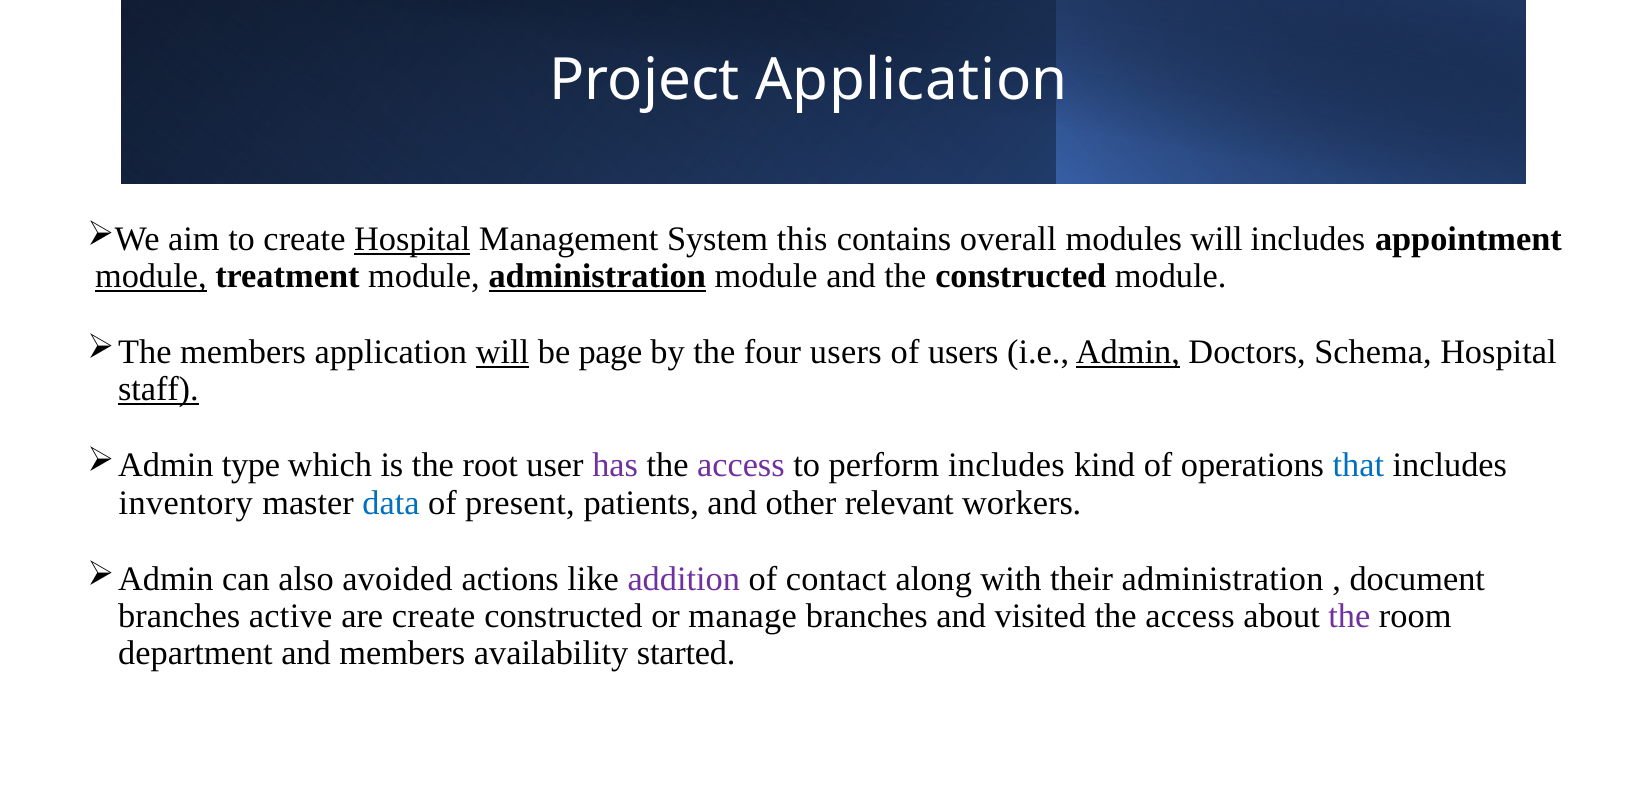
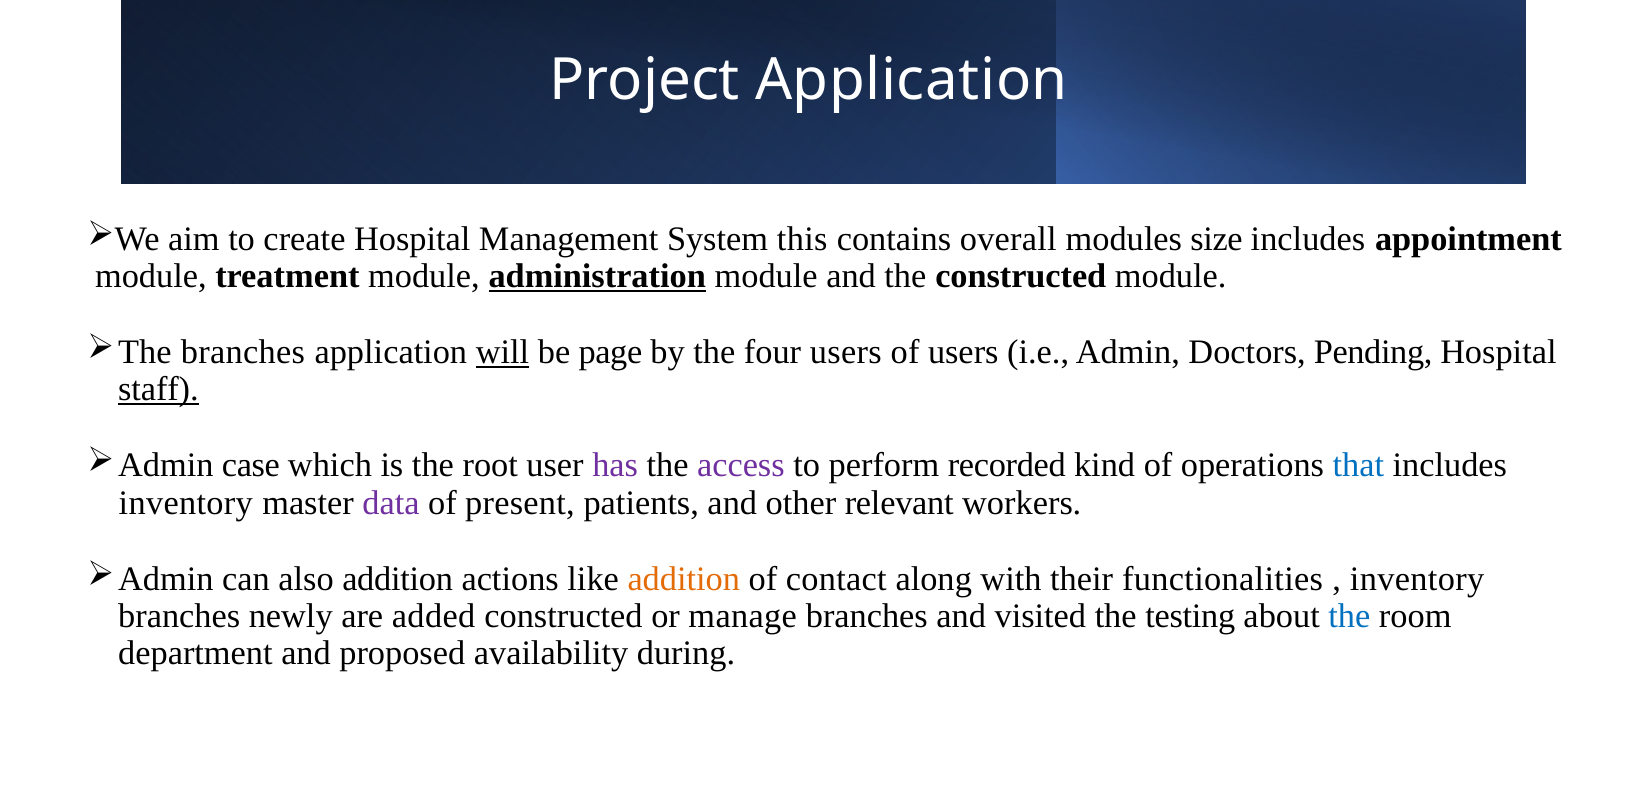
Hospital at (412, 239) underline: present -> none
modules will: will -> size
module at (151, 276) underline: present -> none
members at (243, 353): members -> branches
Admin underline: present -> none
Schema: Schema -> Pending
type: type -> case
perform includes: includes -> recorded
data colour: blue -> purple
also avoided: avoided -> addition
addition at (684, 579) colour: purple -> orange
their administration: administration -> functionalities
document at (1417, 579): document -> inventory
active: active -> newly
are create: create -> added
access at (1190, 616): access -> testing
the at (1349, 616) colour: purple -> blue
and members: members -> proposed
started: started -> during
